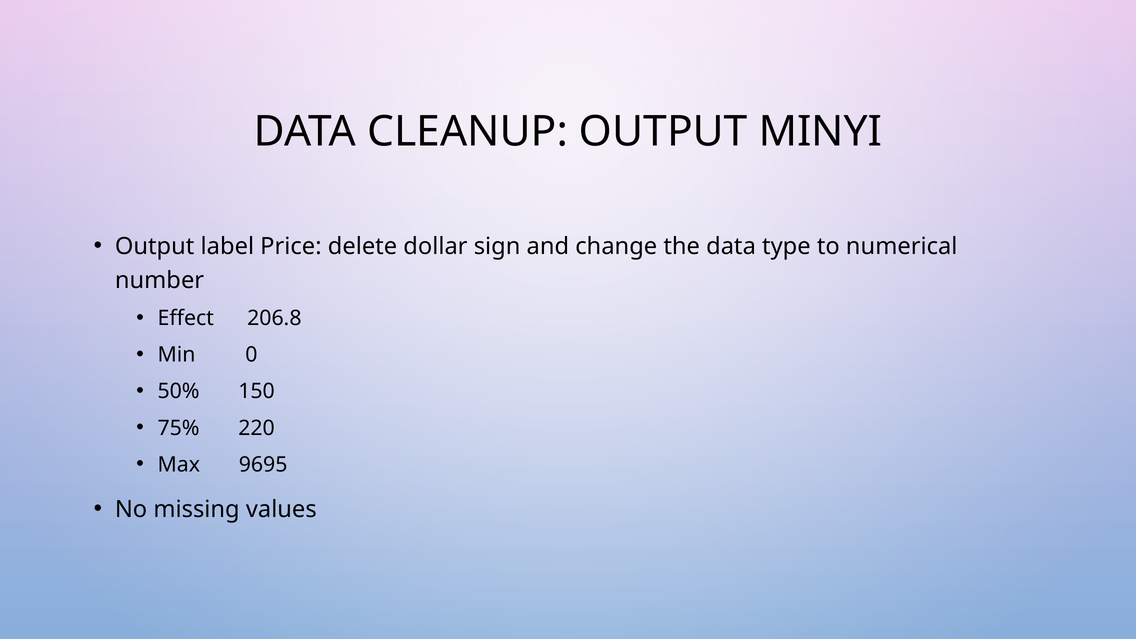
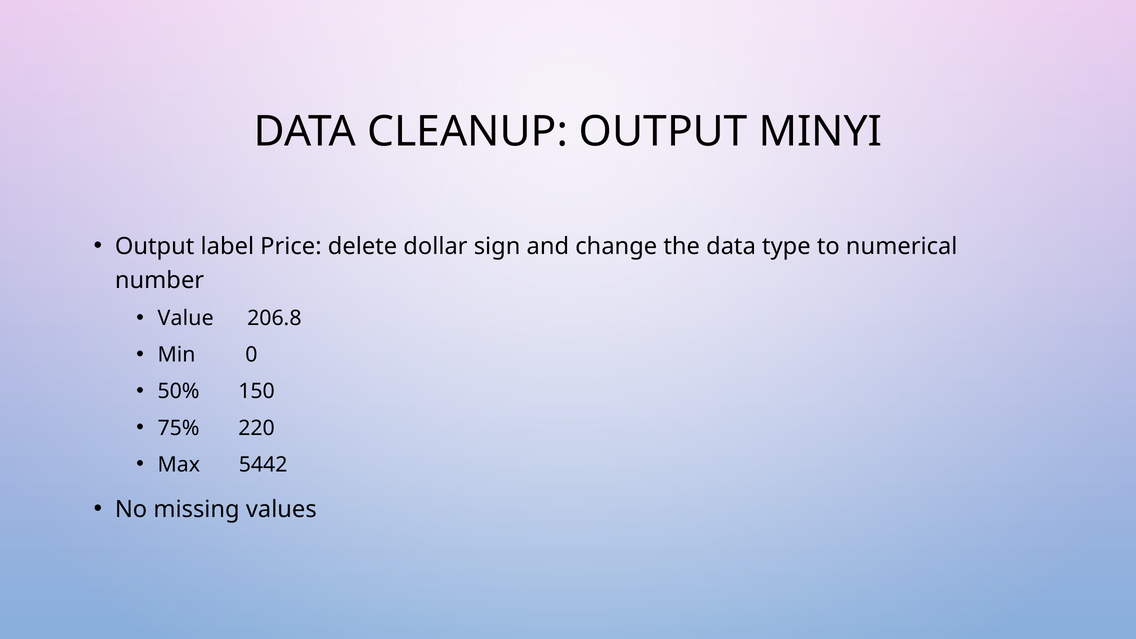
Effect: Effect -> Value
9695: 9695 -> 5442
